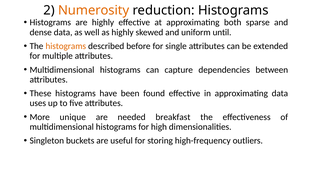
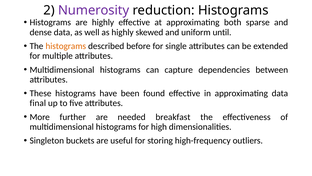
Numerosity colour: orange -> purple
uses: uses -> final
unique: unique -> further
